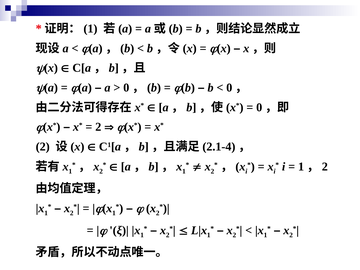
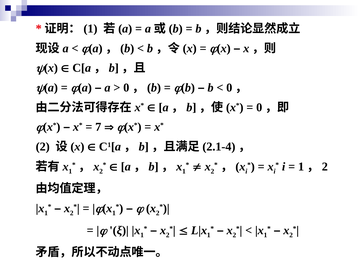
2 at (98, 127): 2 -> 7
